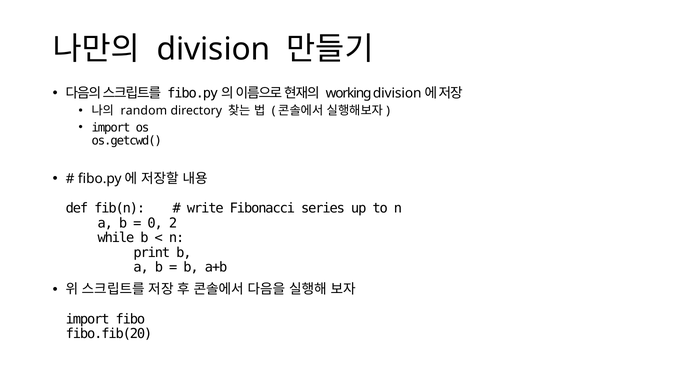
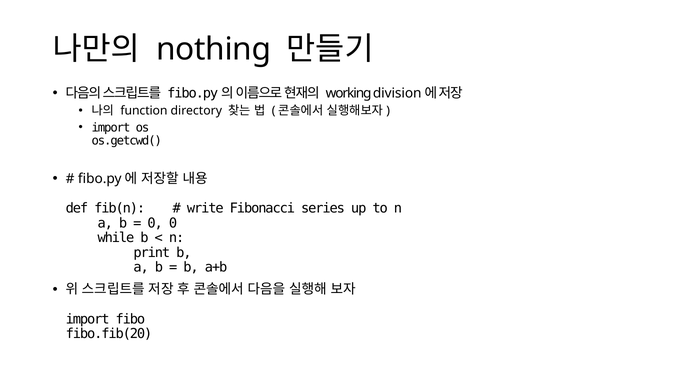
division at (213, 49): division -> nothing
random: random -> function
0 2: 2 -> 0
